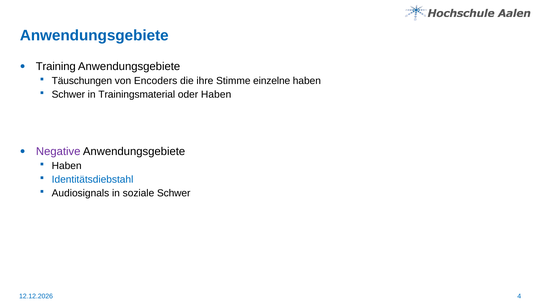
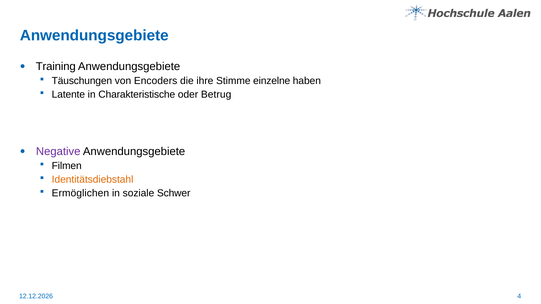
Schwer at (68, 95): Schwer -> Latente
Trainingsmaterial: Trainingsmaterial -> Charakteristische
oder Haben: Haben -> Betrug
Haben at (67, 166): Haben -> Filmen
Identitätsdiebstahl colour: blue -> orange
Audiosignals: Audiosignals -> Ermöglichen
